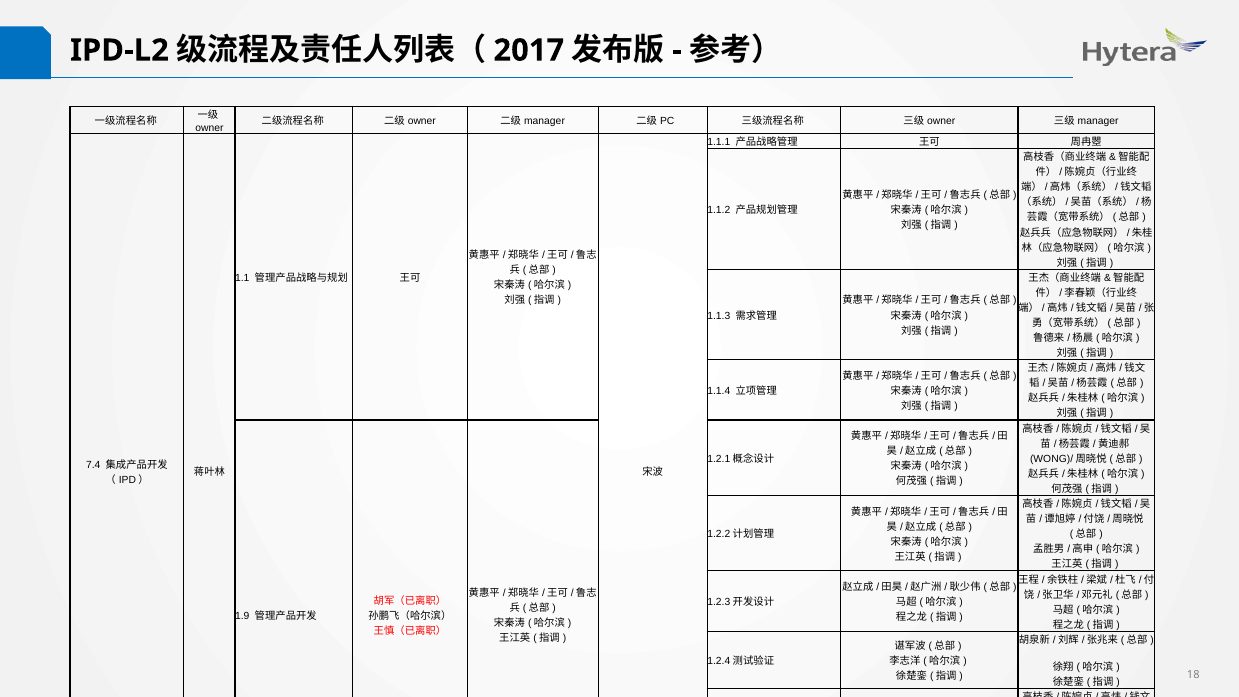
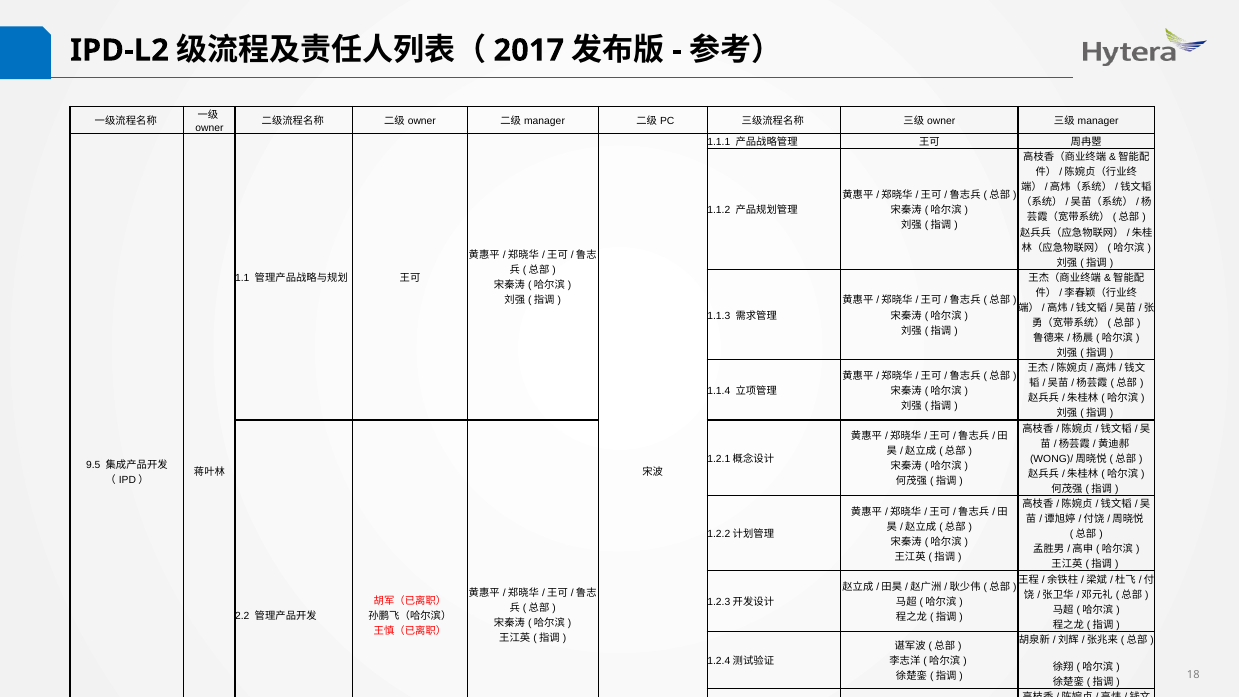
7.4: 7.4 -> 9.5
1.9: 1.9 -> 2.2
